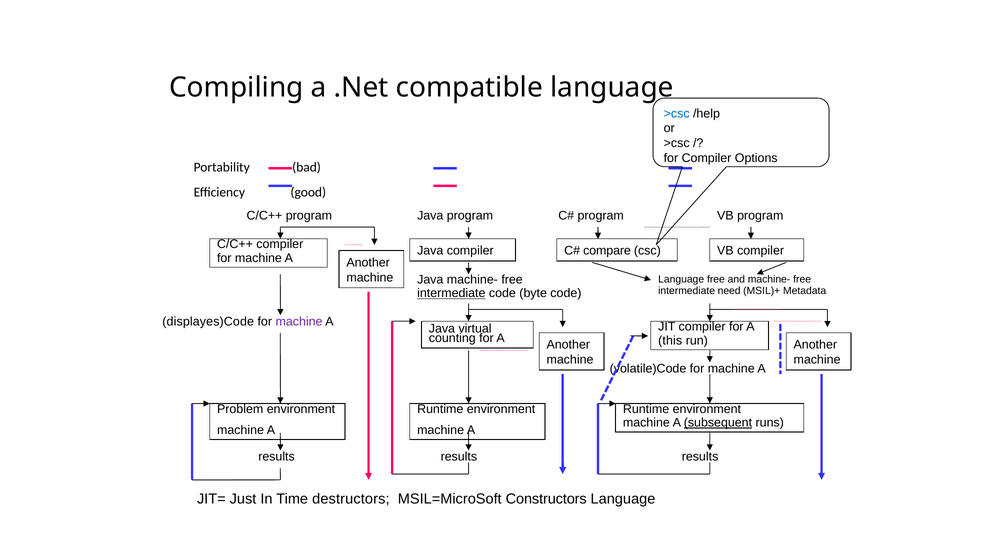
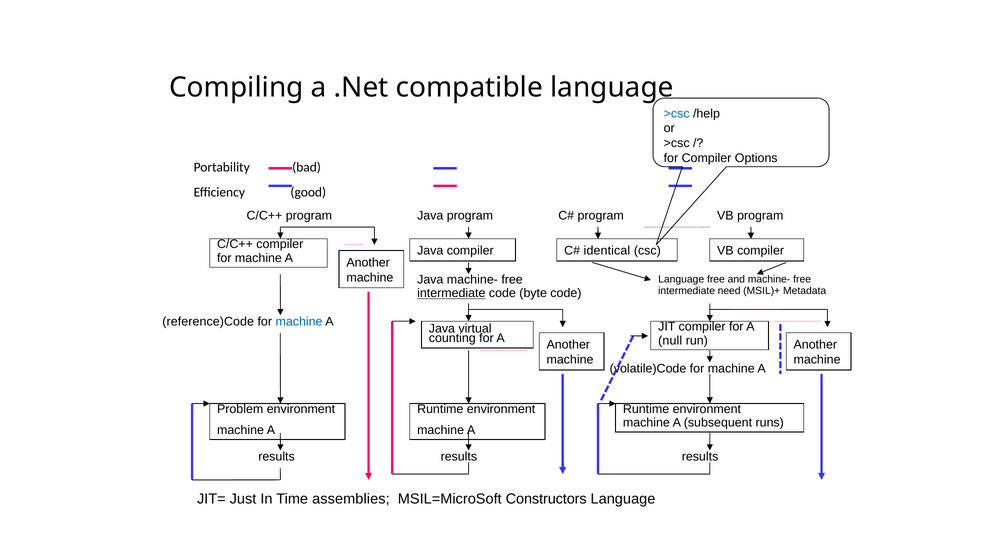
compare: compare -> identical
displayes)Code: displayes)Code -> reference)Code
machine at (299, 322) colour: purple -> blue
this: this -> null
subsequent underline: present -> none
destructors: destructors -> assemblies
